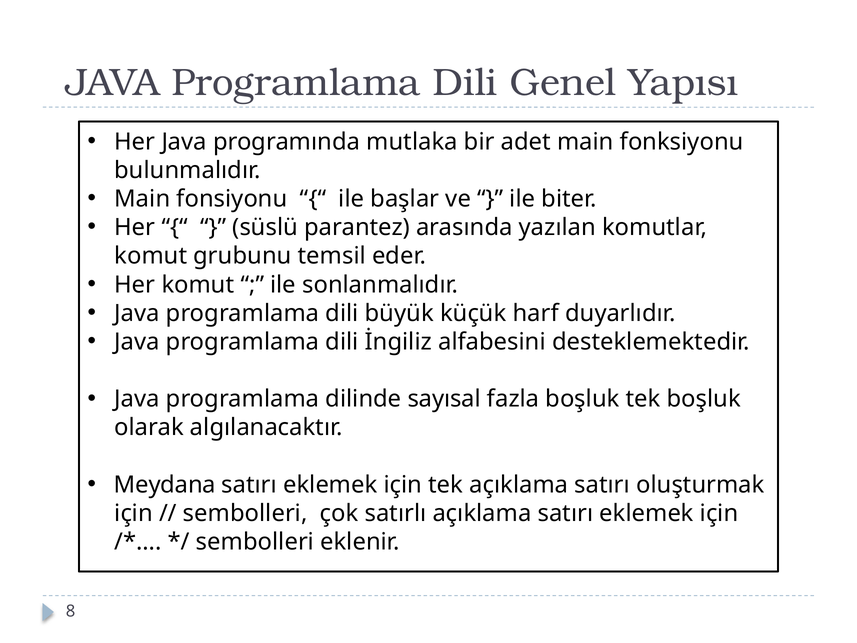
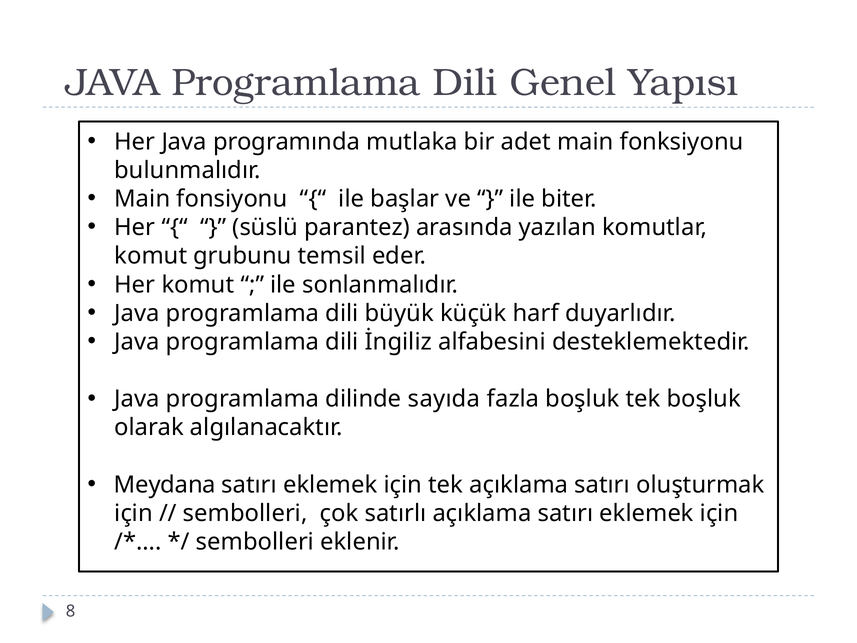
sayısal: sayısal -> sayıda
